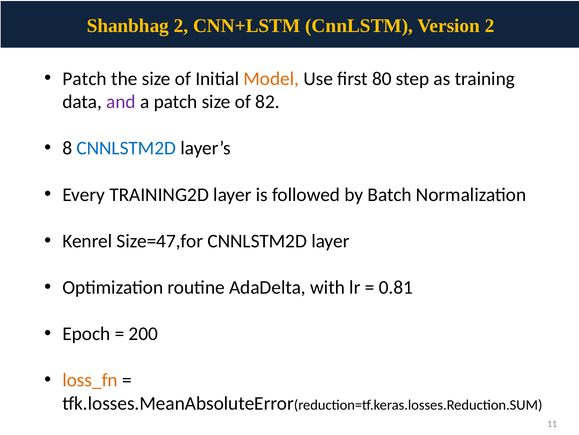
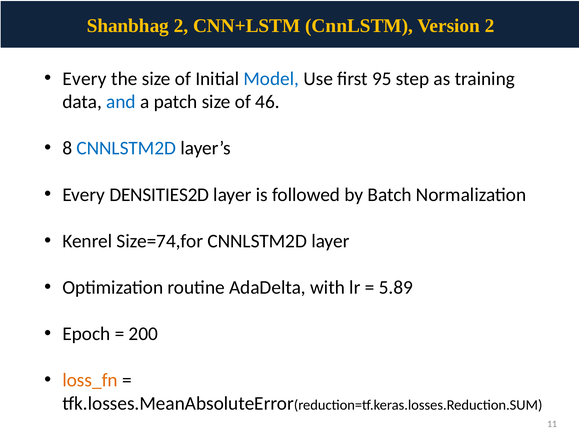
Patch at (85, 78): Patch -> Every
Model colour: orange -> blue
80: 80 -> 95
and colour: purple -> blue
82: 82 -> 46
TRAINING2D: TRAINING2D -> DENSITIES2D
Size=47,for: Size=47,for -> Size=74,for
0.81: 0.81 -> 5.89
